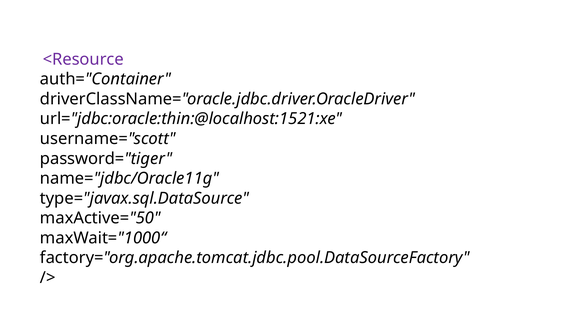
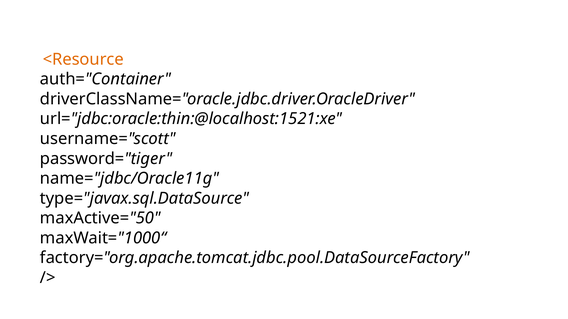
<Resource colour: purple -> orange
